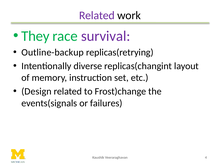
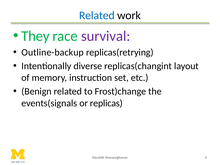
Related at (97, 15) colour: purple -> blue
Design: Design -> Benign
failures: failures -> replicas
